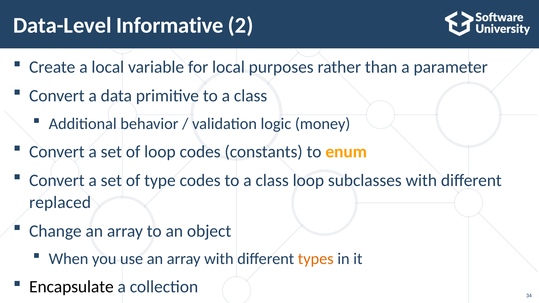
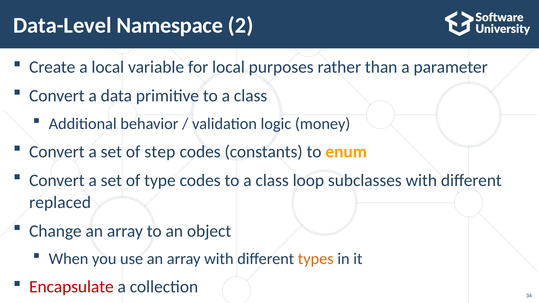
Informative: Informative -> Namespace
of loop: loop -> step
Encapsulate colour: black -> red
